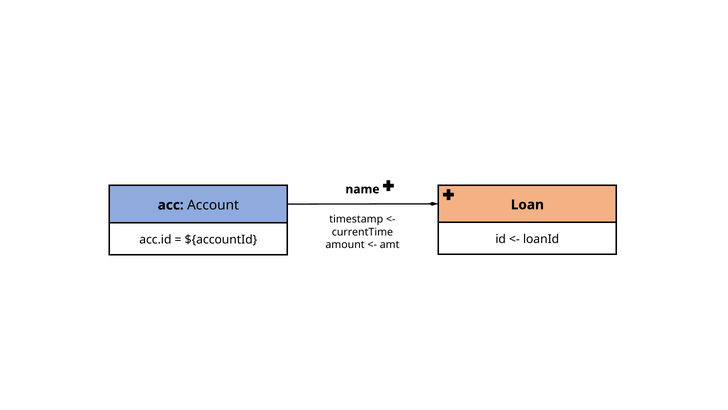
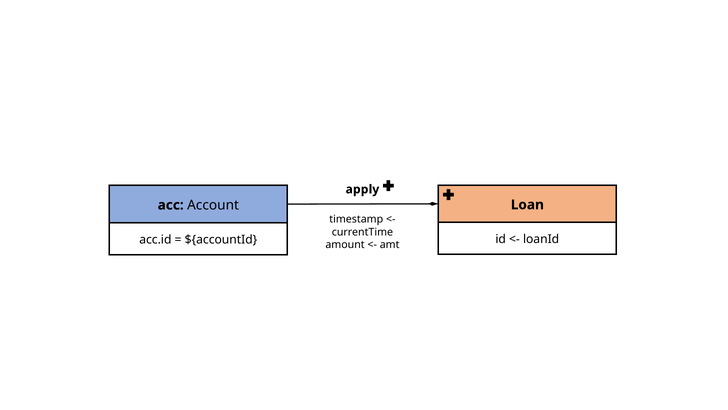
name: name -> apply
